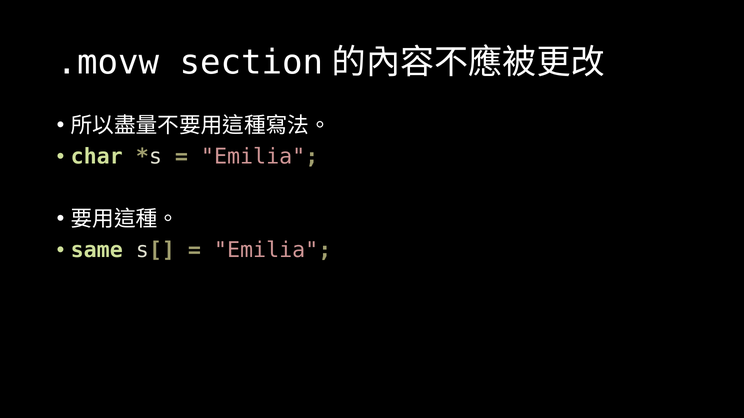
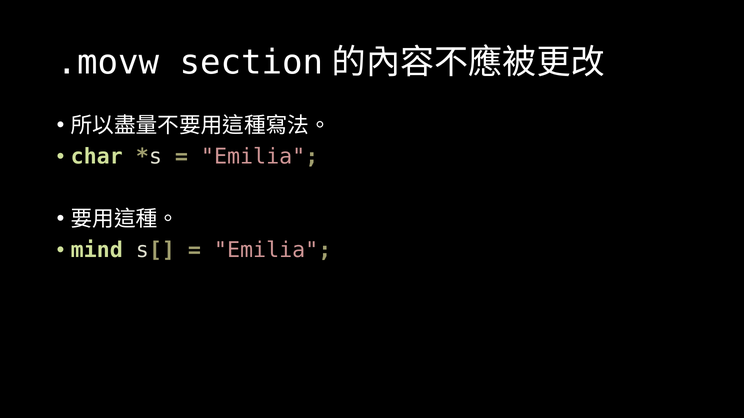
same: same -> mind
